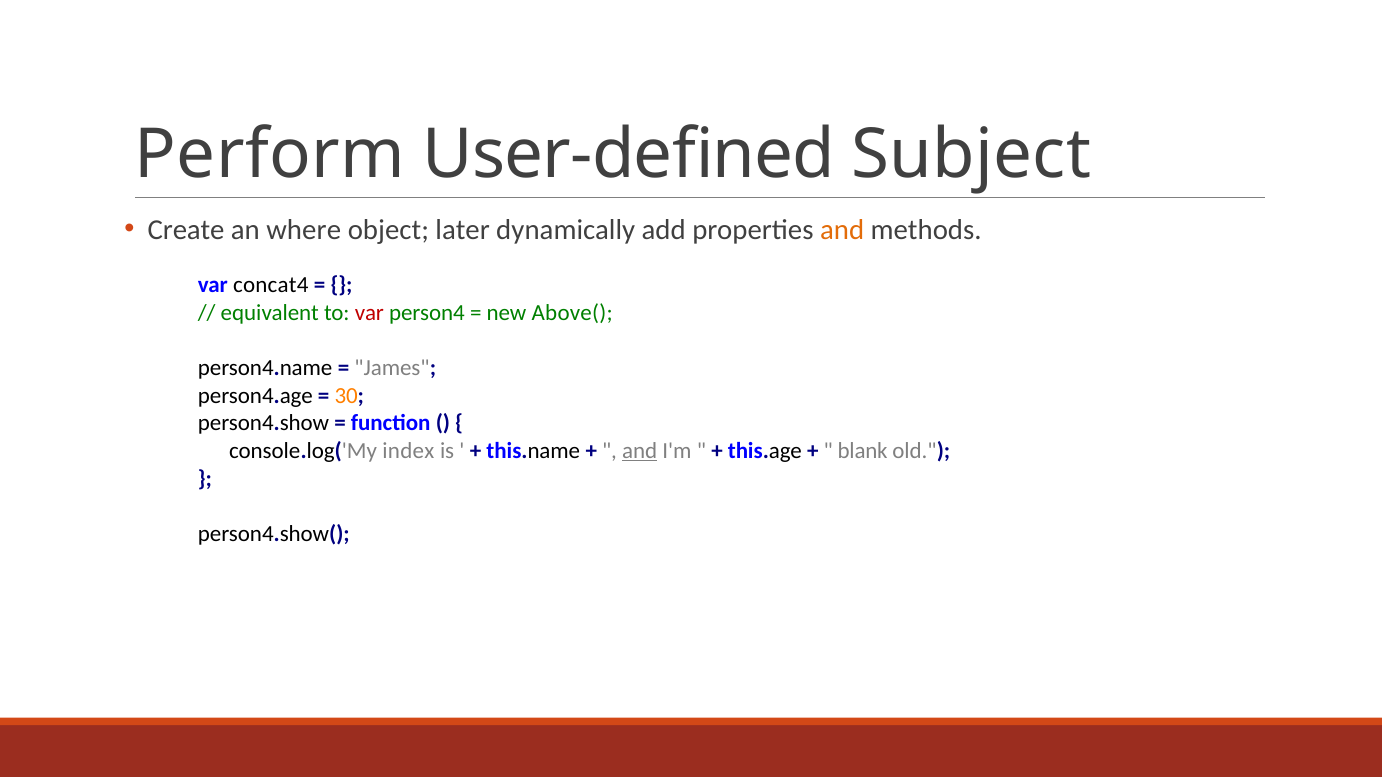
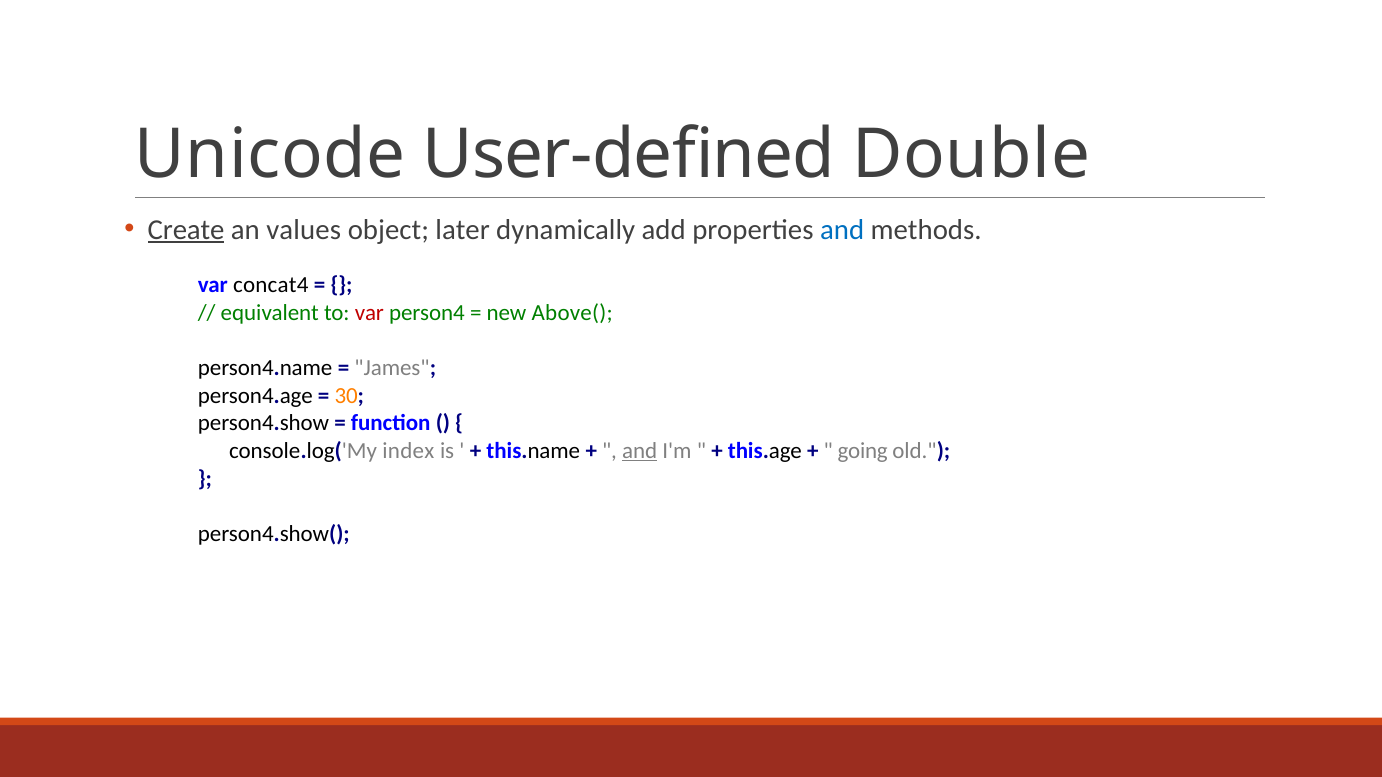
Perform: Perform -> Unicode
Subject: Subject -> Double
Create underline: none -> present
where: where -> values
and at (842, 230) colour: orange -> blue
blank: blank -> going
